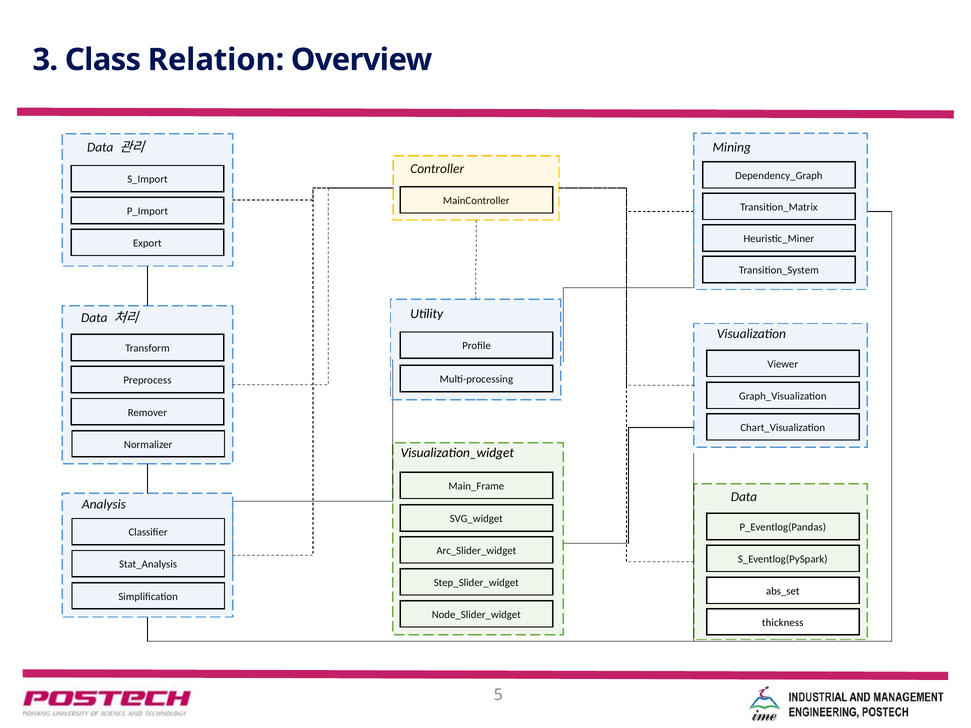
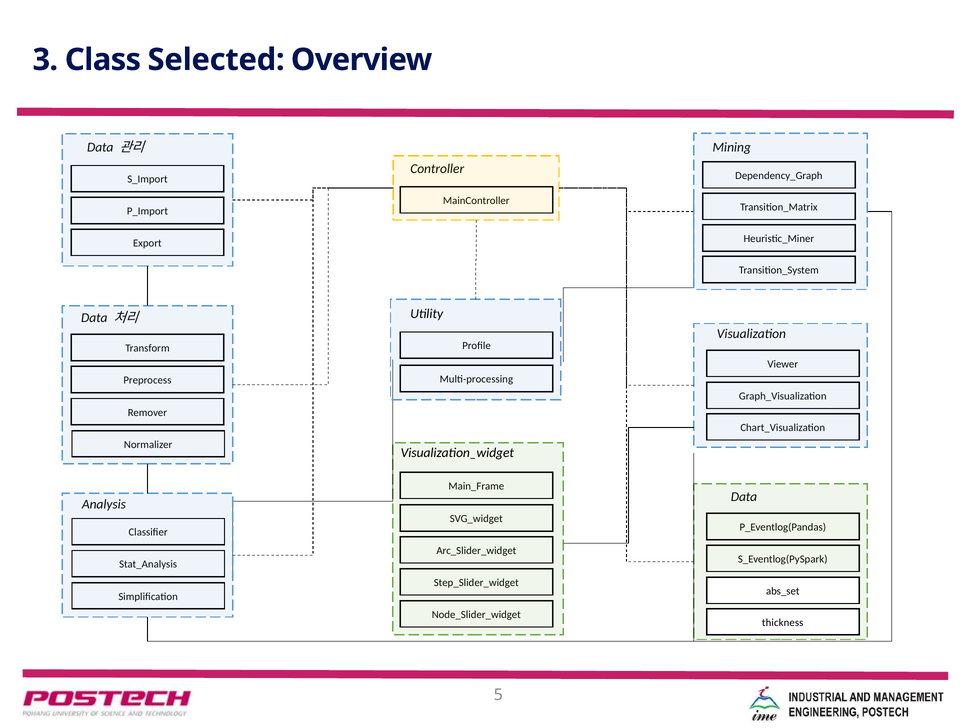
Relation: Relation -> Selected
